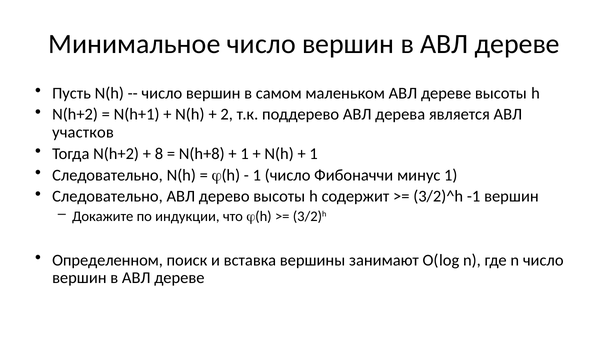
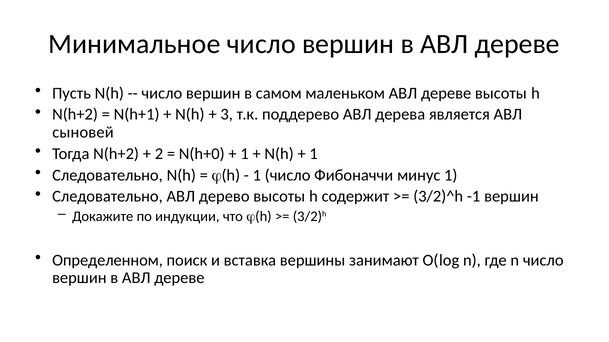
2: 2 -> 3
участков: участков -> сыновей
8: 8 -> 2
N(h+8: N(h+8 -> N(h+0
